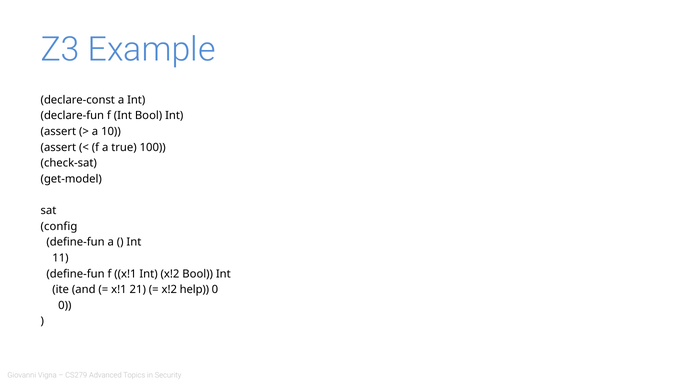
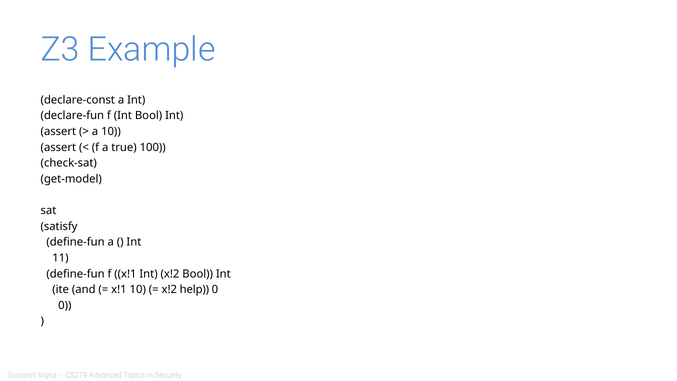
config: config -> satisfy
x!1 21: 21 -> 10
